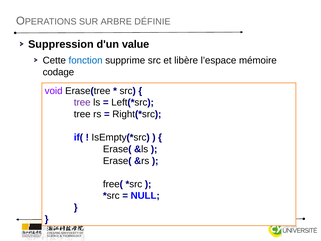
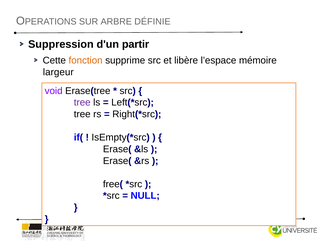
value: value -> partir
fonction colour: blue -> orange
codage: codage -> largeur
